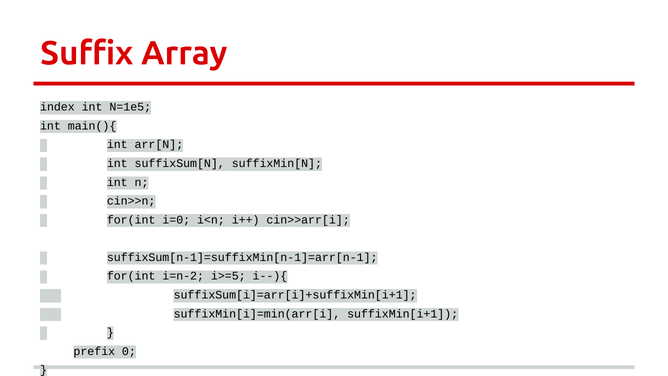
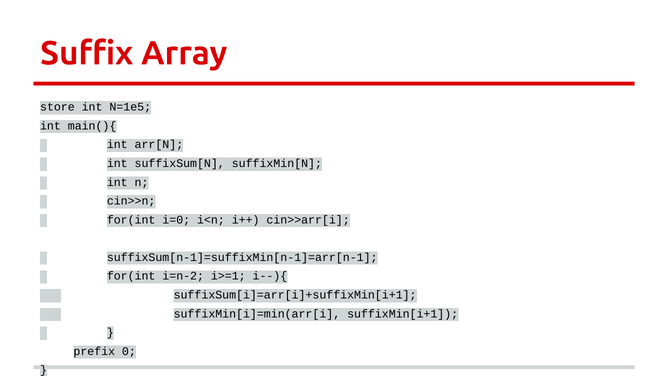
index: index -> store
i>=5: i>=5 -> i>=1
